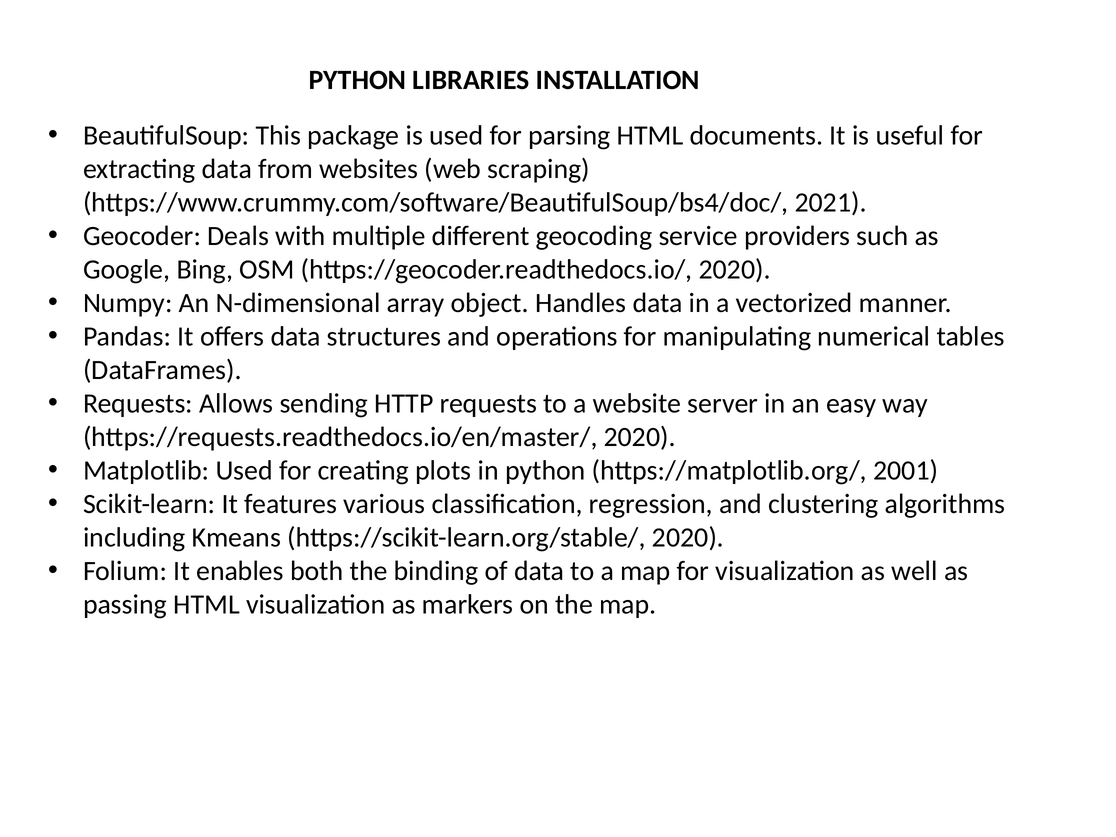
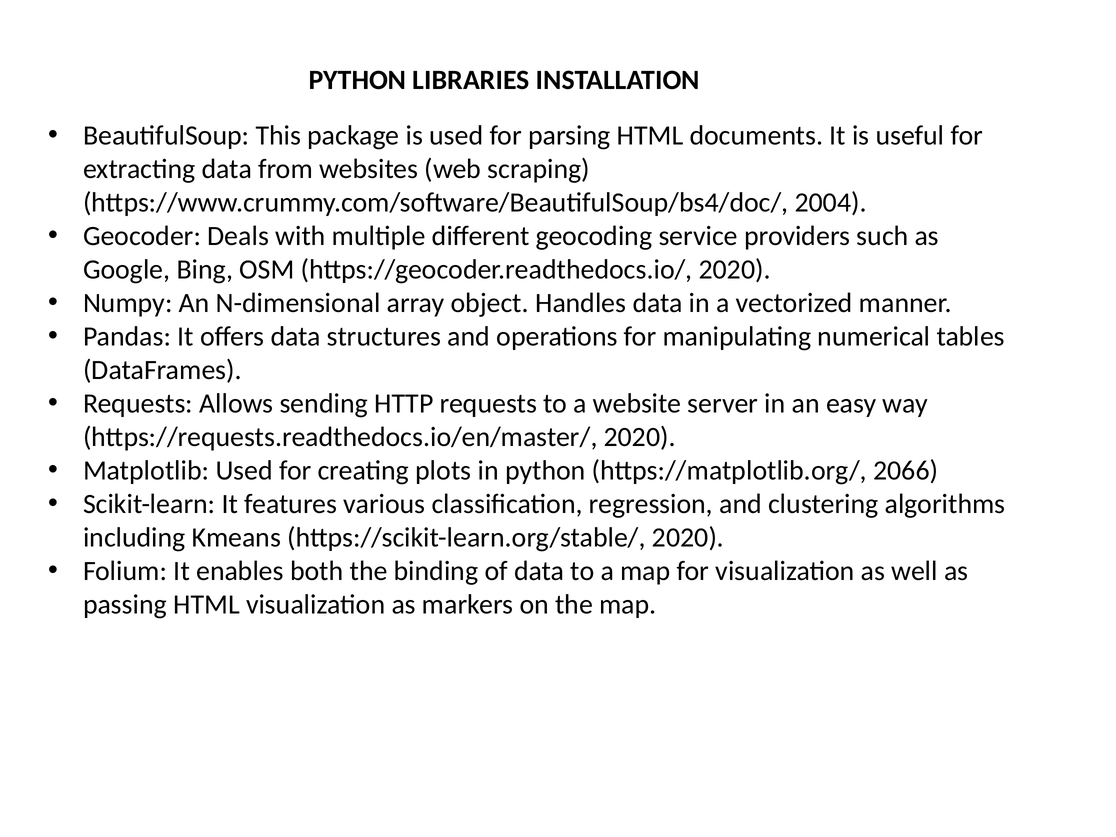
2021: 2021 -> 2004
2001: 2001 -> 2066
